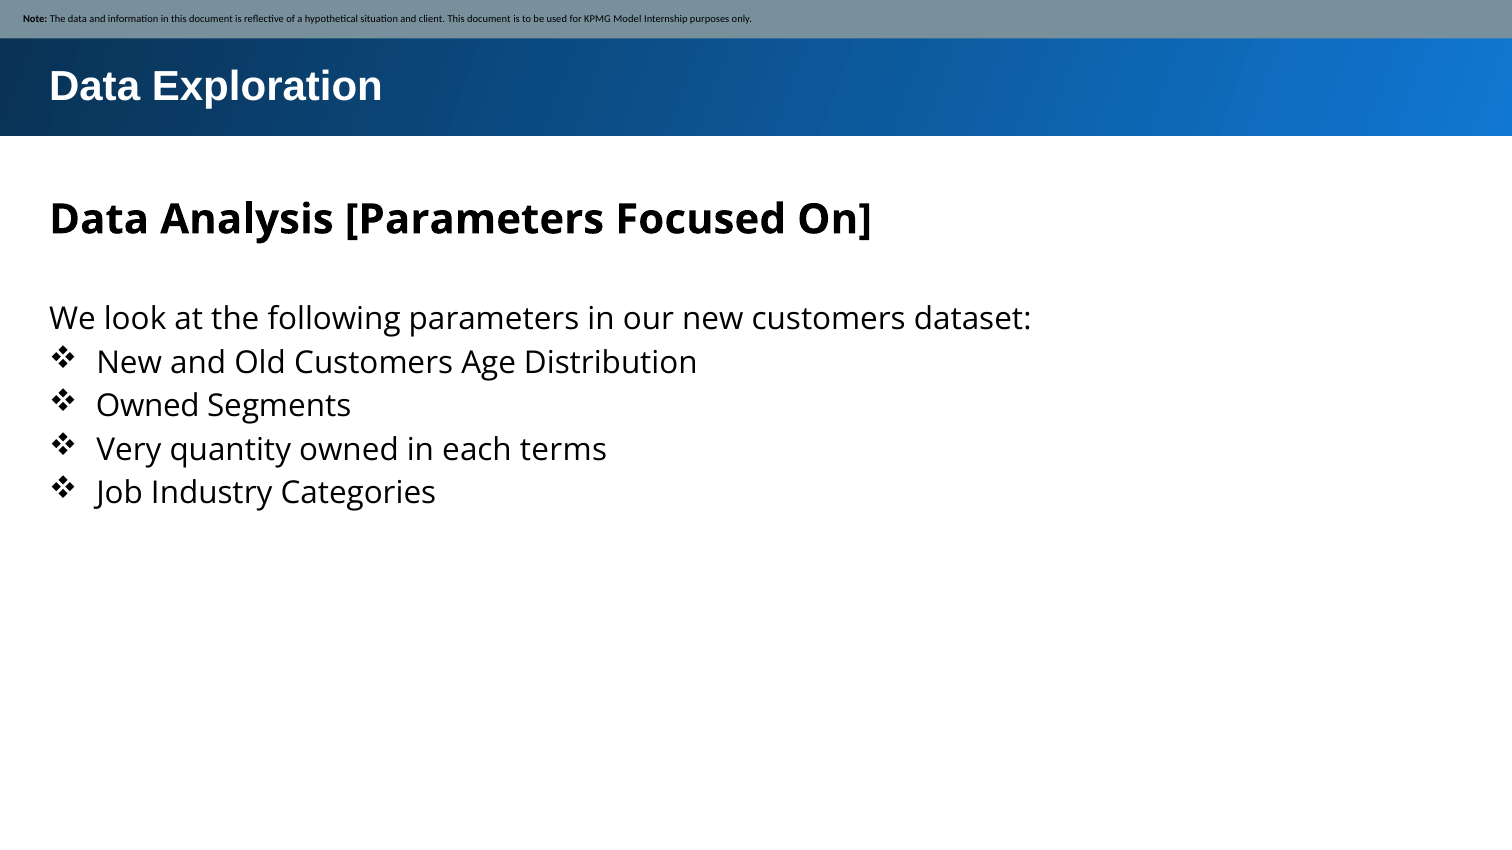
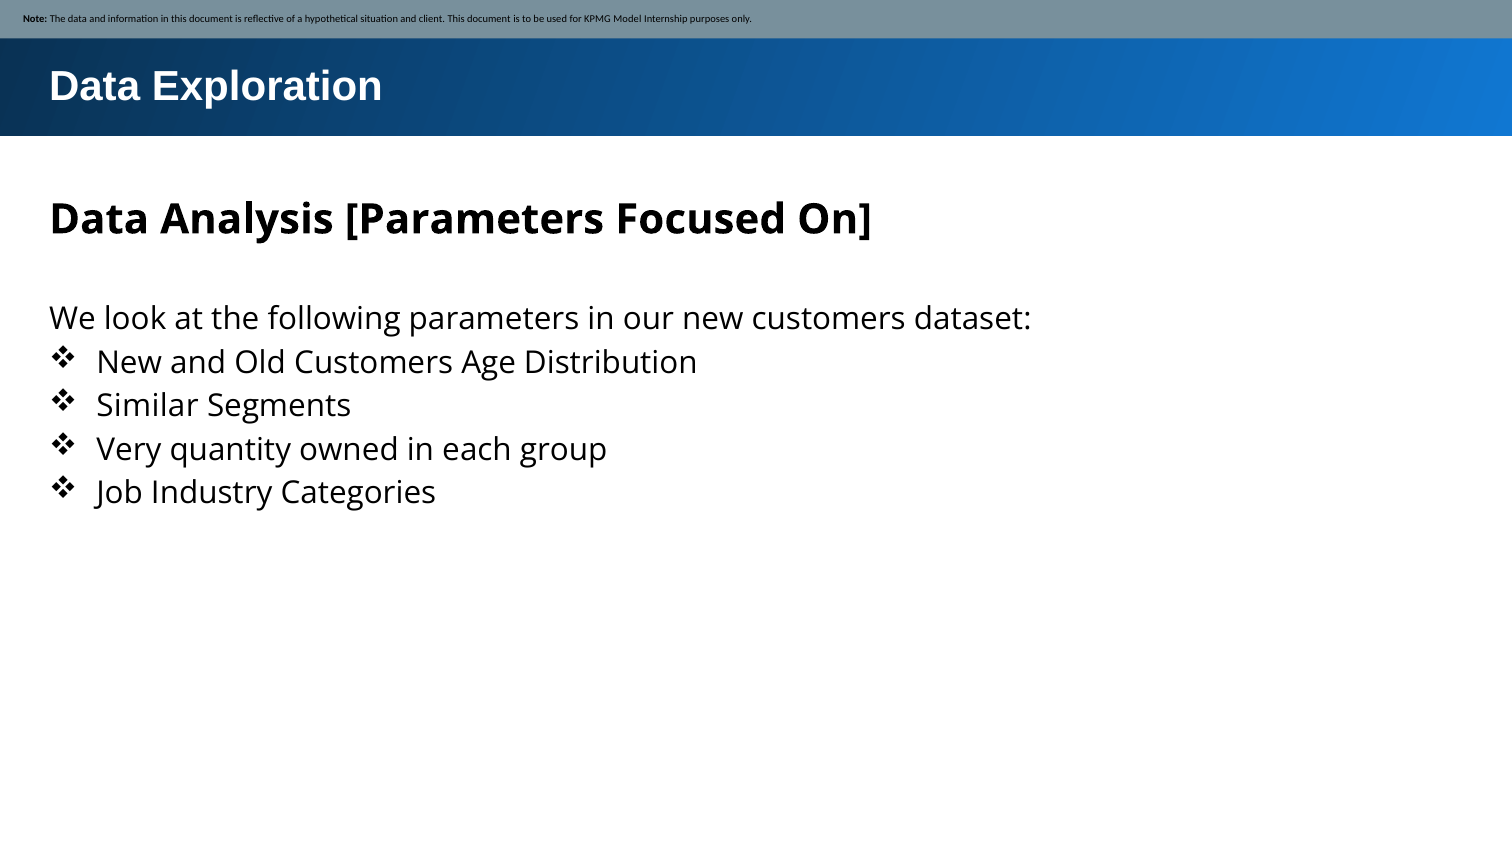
Owned at (148, 407): Owned -> Similar
terms: terms -> group
